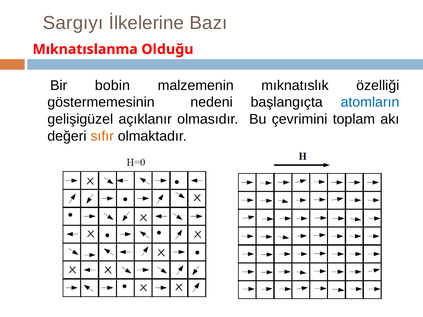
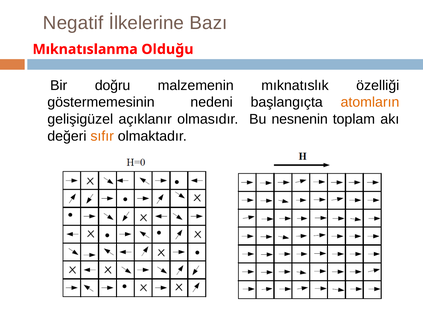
Sargıyı: Sargıyı -> Negatif
bobin: bobin -> doğru
atomların colour: blue -> orange
çevrimini: çevrimini -> nesnenin
